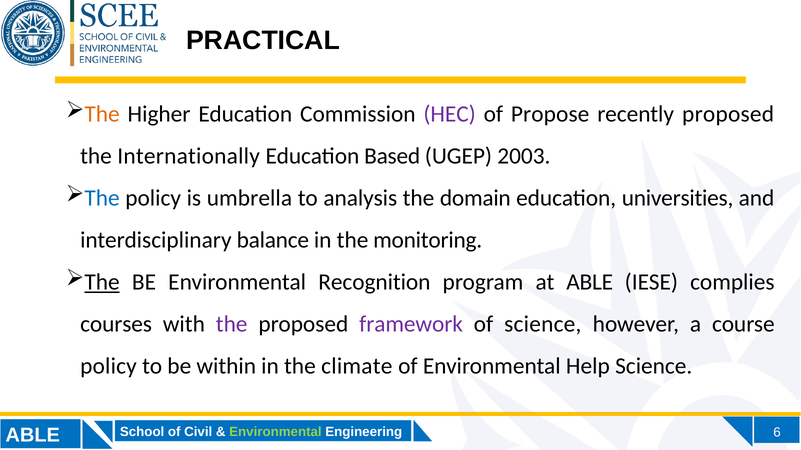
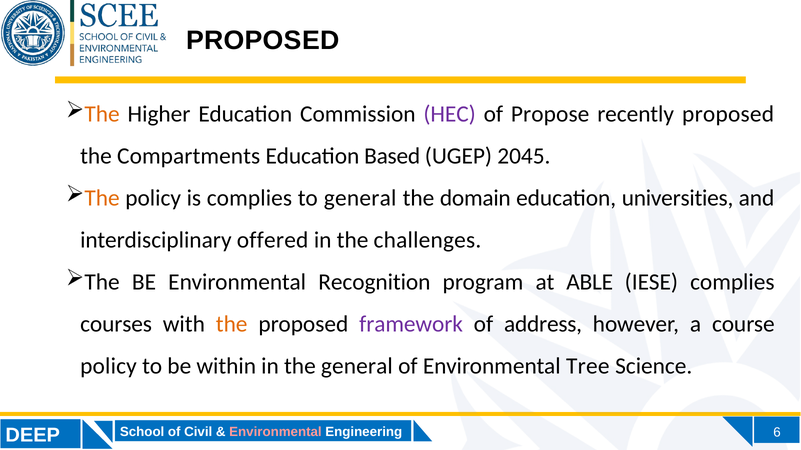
PRACTICAL at (263, 41): PRACTICAL -> PROPOSED
Internationally: Internationally -> Compartments
2003: 2003 -> 2045
The at (102, 198) colour: blue -> orange
is umbrella: umbrella -> complies
to analysis: analysis -> general
balance: balance -> offered
monitoring: monitoring -> challenges
The at (102, 282) underline: present -> none
the at (232, 324) colour: purple -> orange
of science: science -> address
the climate: climate -> general
Help: Help -> Tree
Environmental at (275, 432) colour: light green -> pink
ABLE at (33, 436): ABLE -> DEEP
